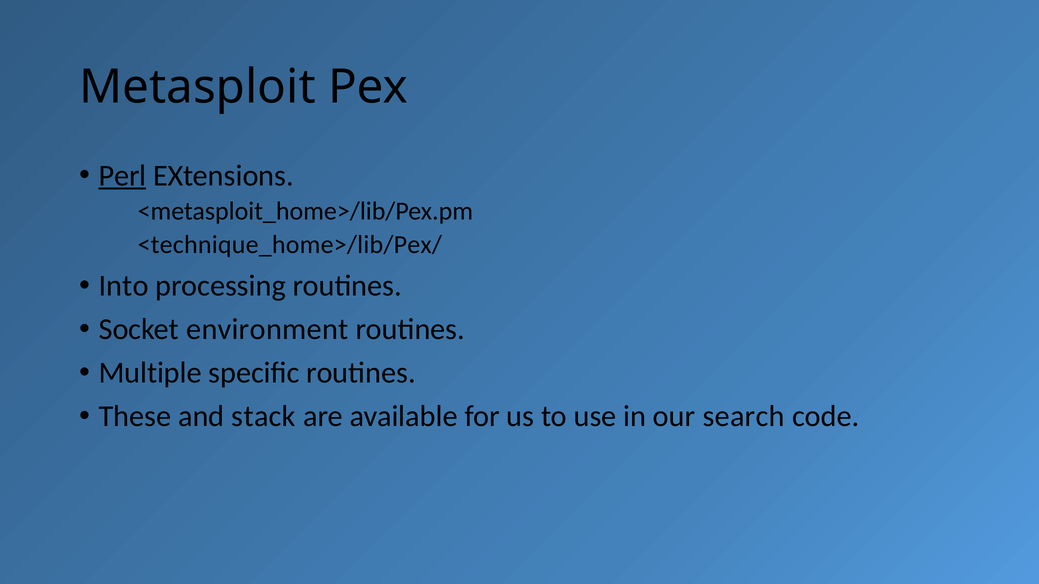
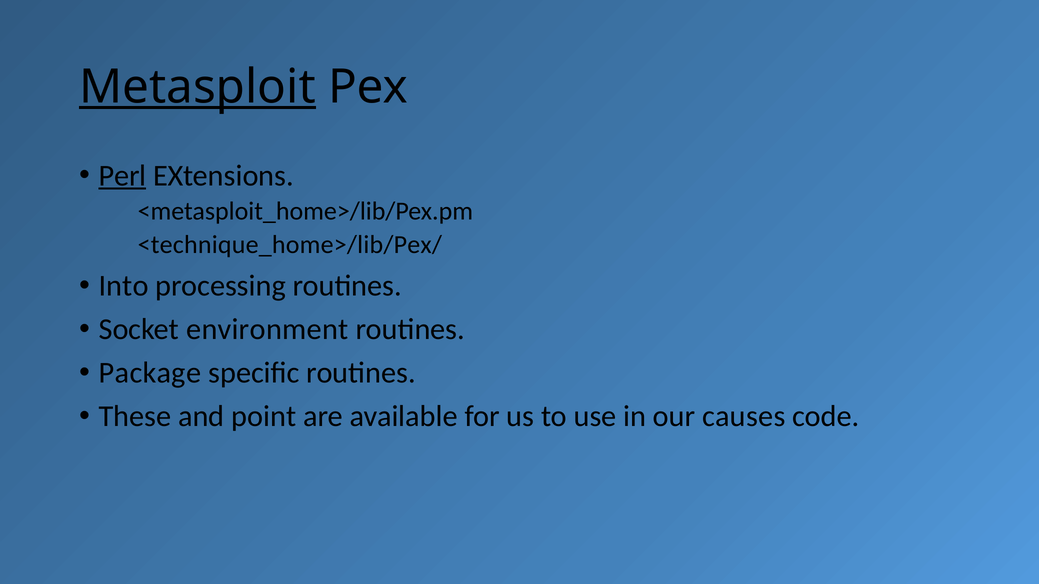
Metasploit underline: none -> present
Multiple: Multiple -> Package
stack: stack -> point
search: search -> causes
